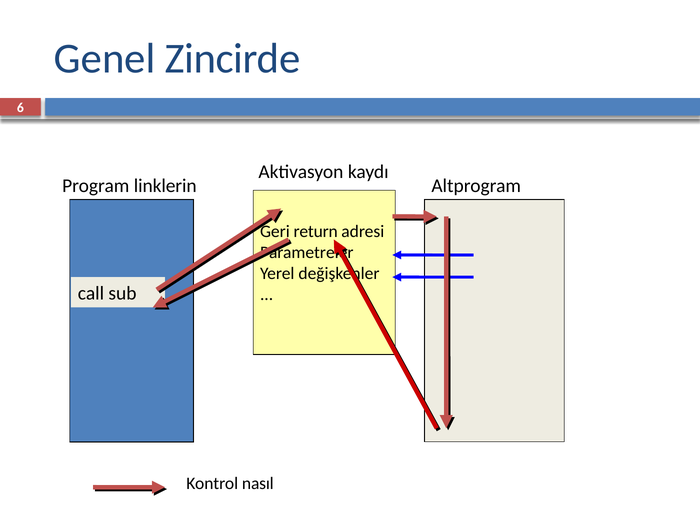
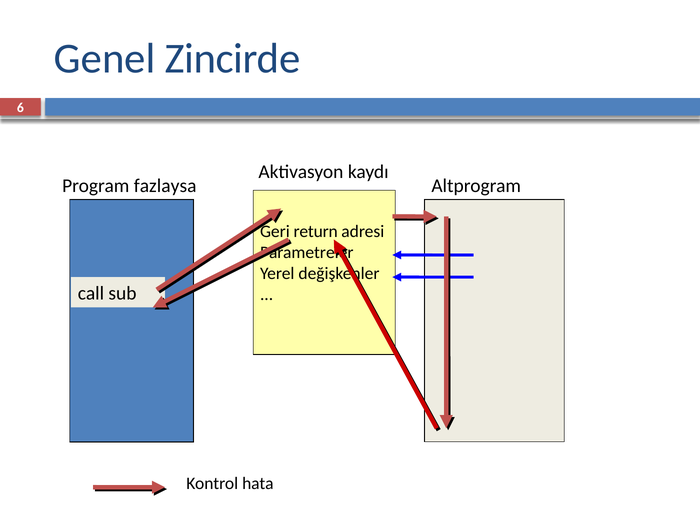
linklerin: linklerin -> fazlaysa
nasıl: nasıl -> hata
